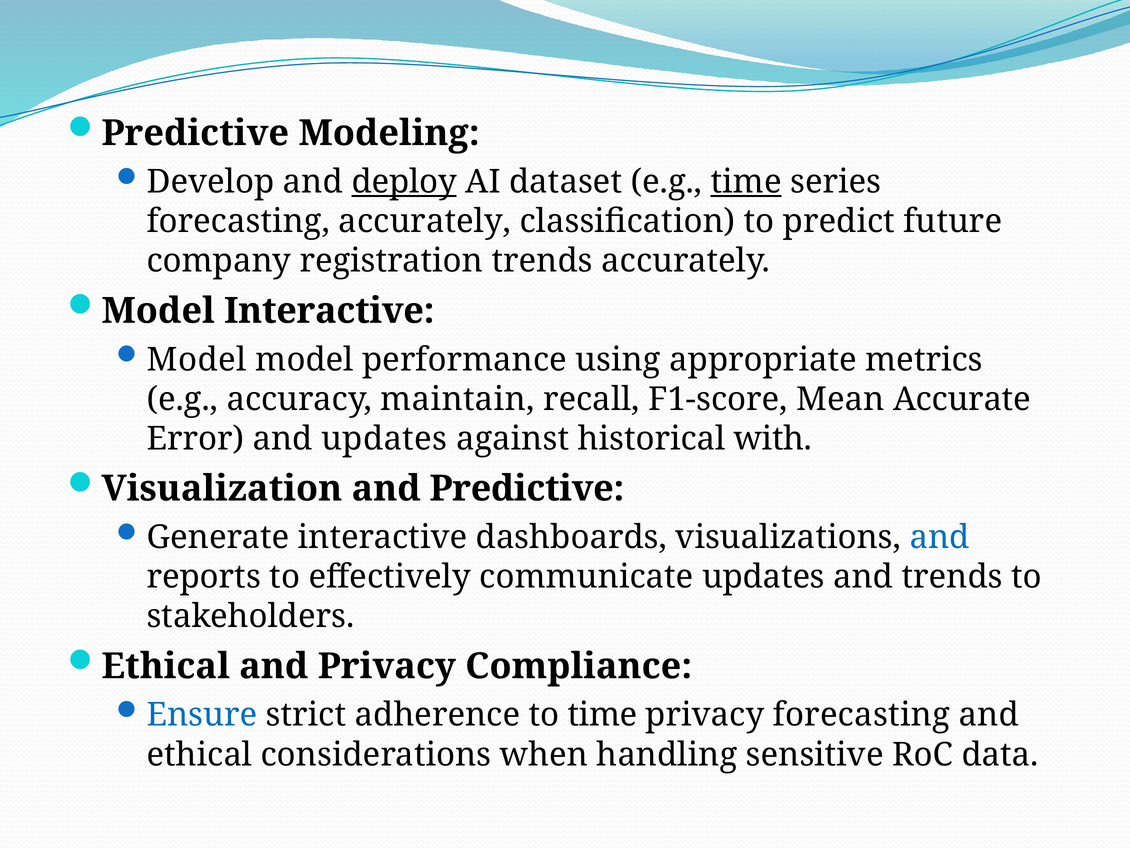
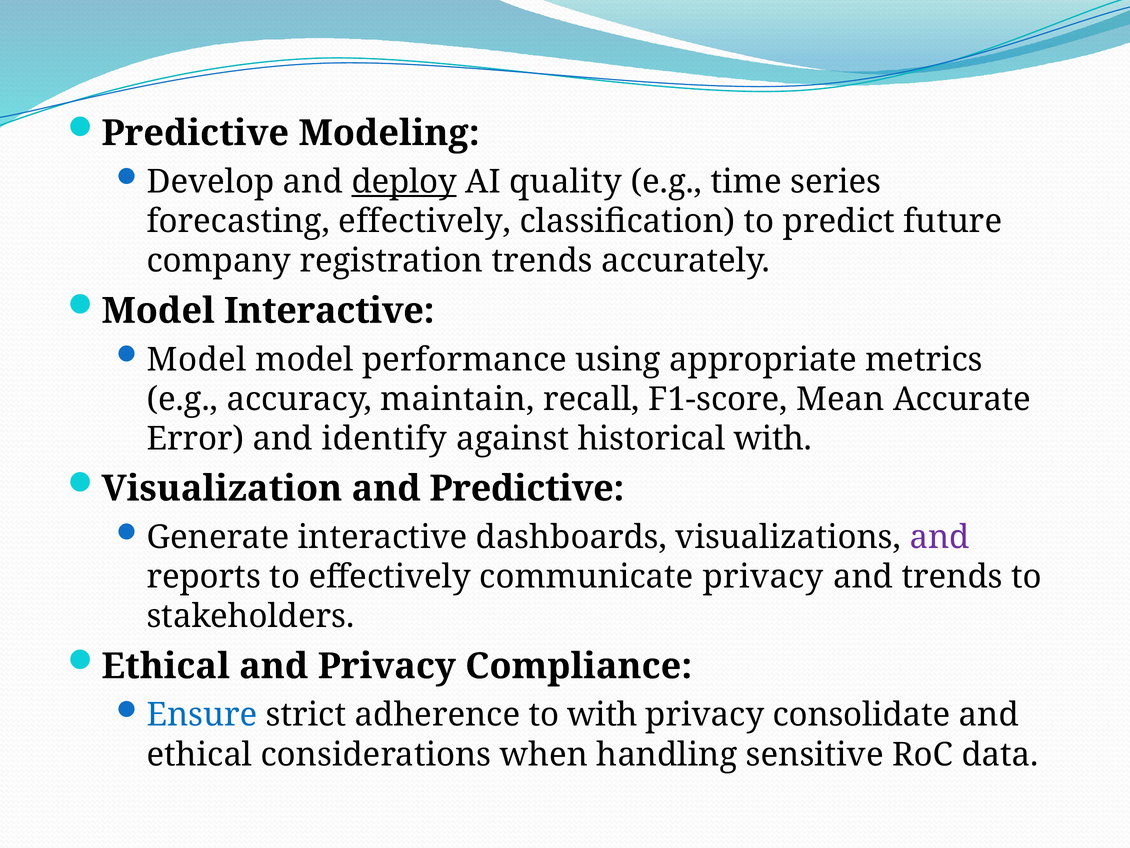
dataset: dataset -> quality
time at (746, 182) underline: present -> none
forecasting accurately: accurately -> effectively
and updates: updates -> identify
and at (940, 537) colour: blue -> purple
communicate updates: updates -> privacy
to time: time -> with
privacy forecasting: forecasting -> consolidate
